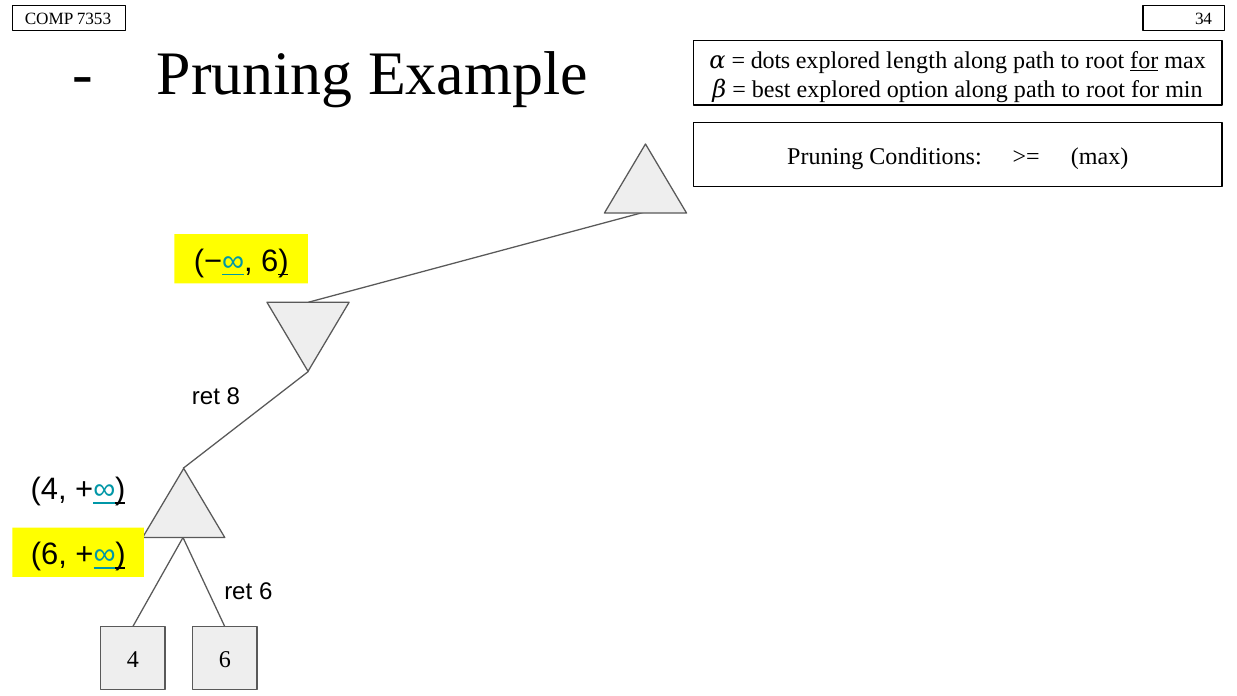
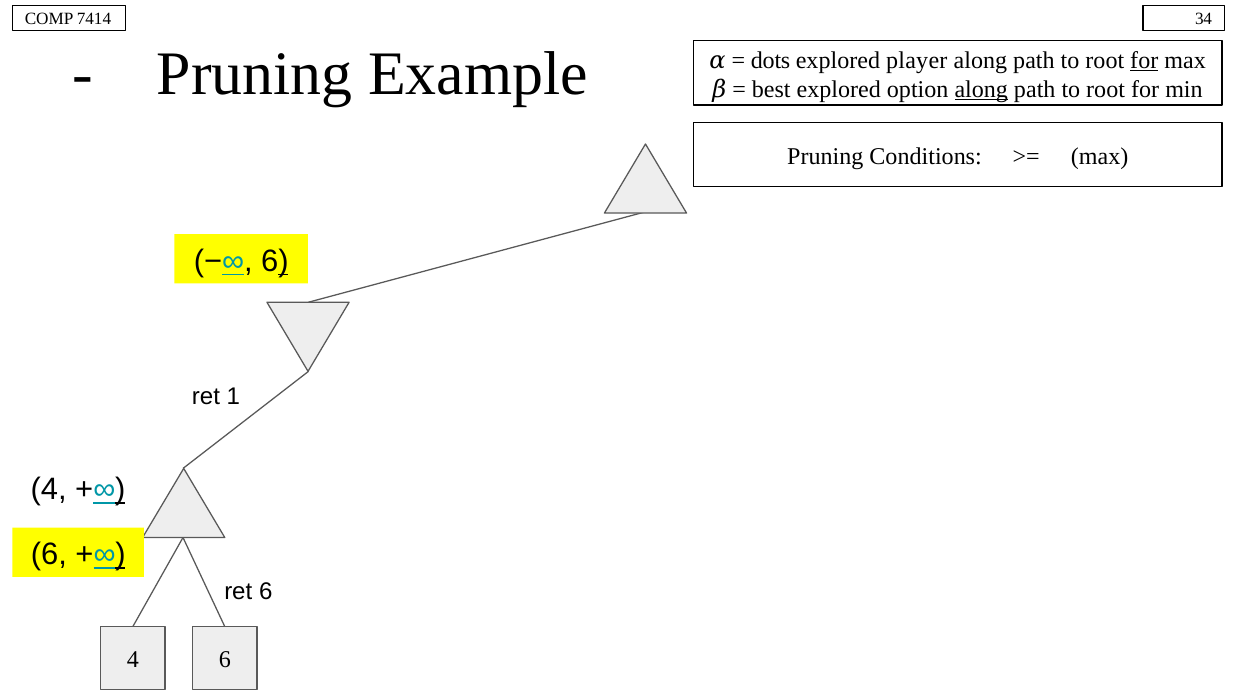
7353: 7353 -> 7414
length: length -> player
along at (981, 89) underline: none -> present
8: 8 -> 1
